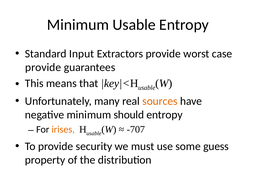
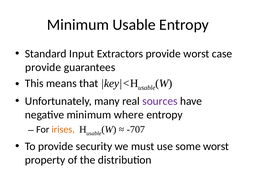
sources colour: orange -> purple
should: should -> where
some guess: guess -> worst
